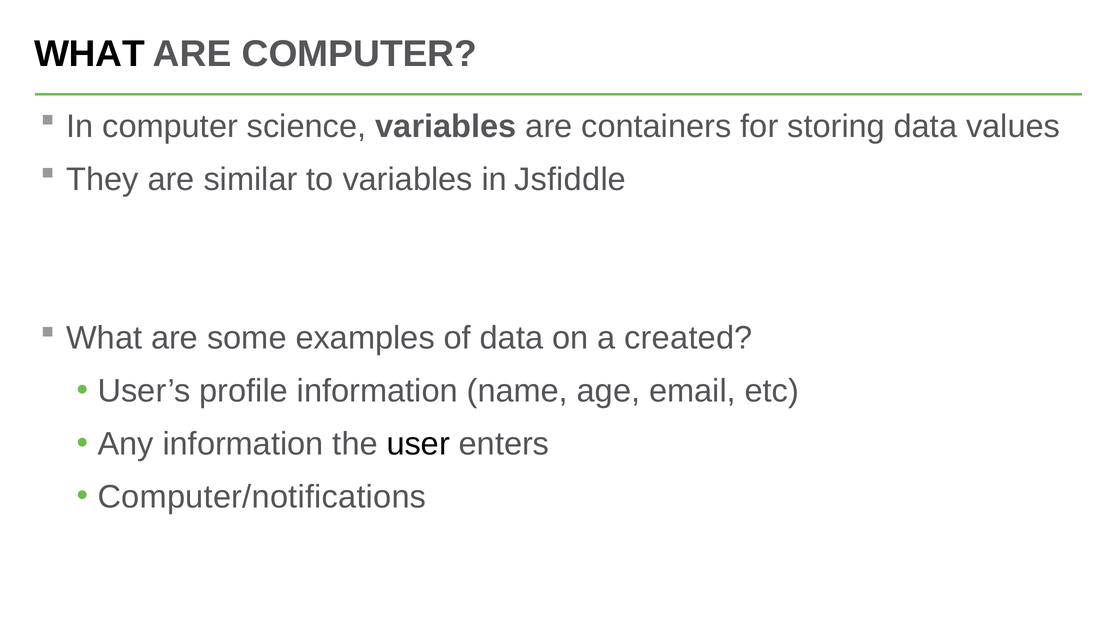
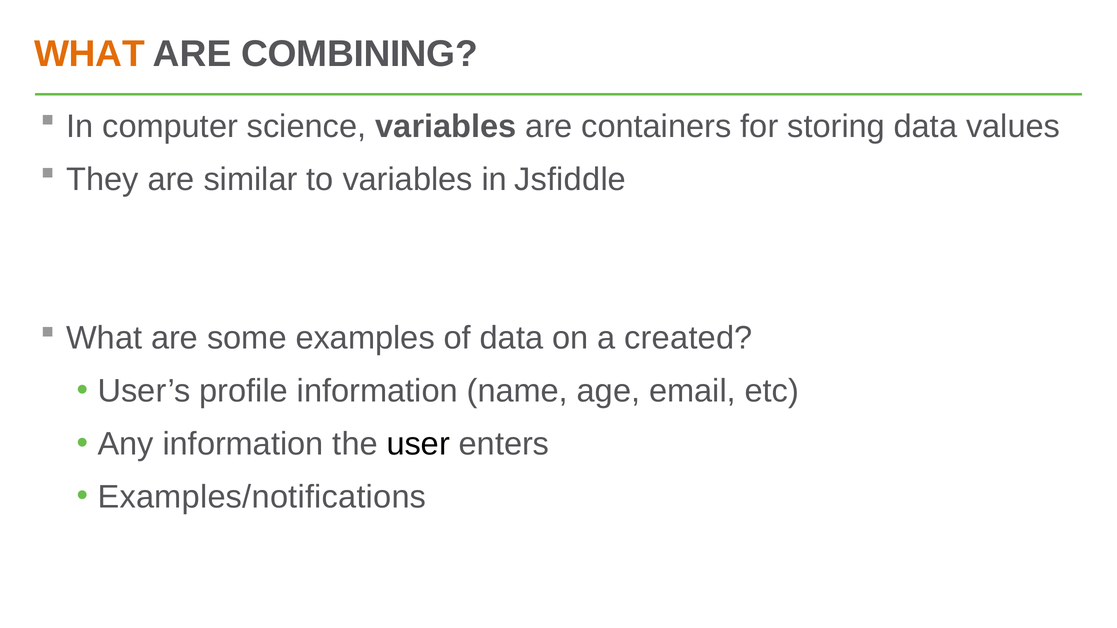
WHAT at (89, 54) colour: black -> orange
ARE COMPUTER: COMPUTER -> COMBINING
Computer/notifications: Computer/notifications -> Examples/notifications
